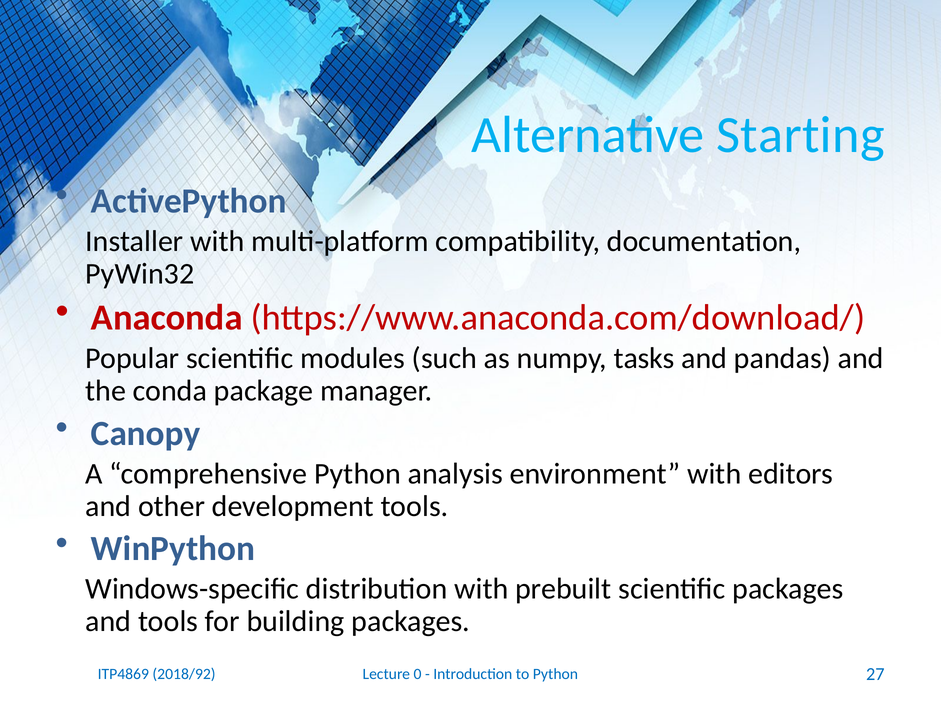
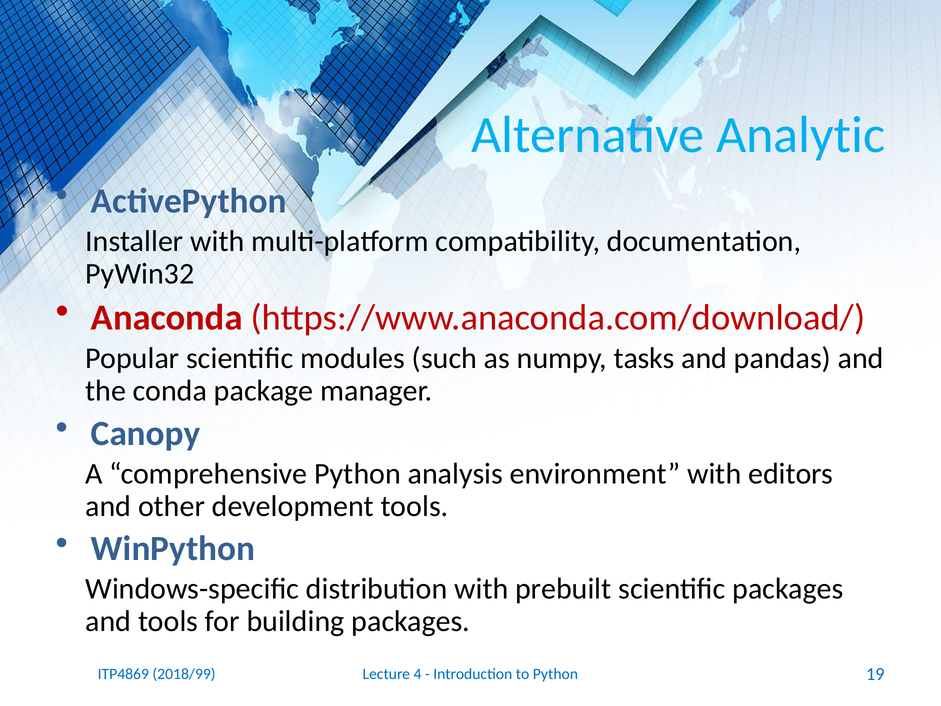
Starting: Starting -> Analytic
0: 0 -> 4
27: 27 -> 19
2018/92: 2018/92 -> 2018/99
